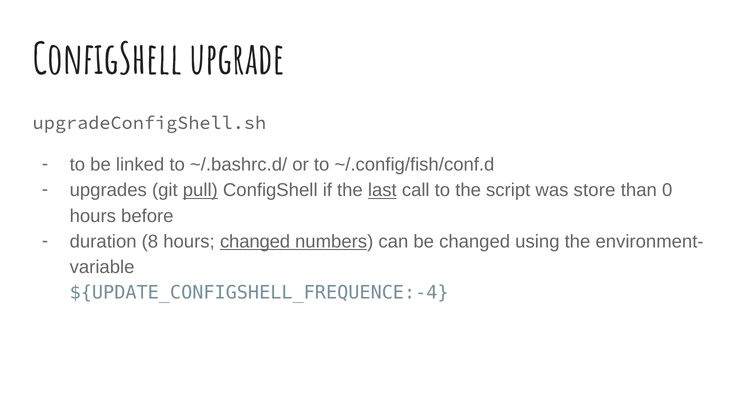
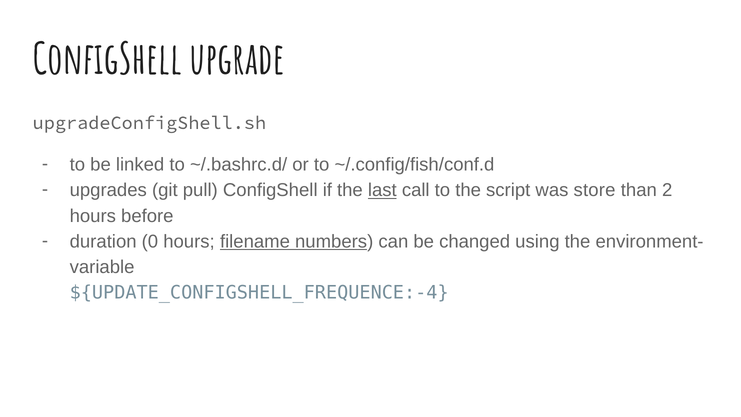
pull underline: present -> none
0: 0 -> 2
8: 8 -> 0
hours changed: changed -> filename
